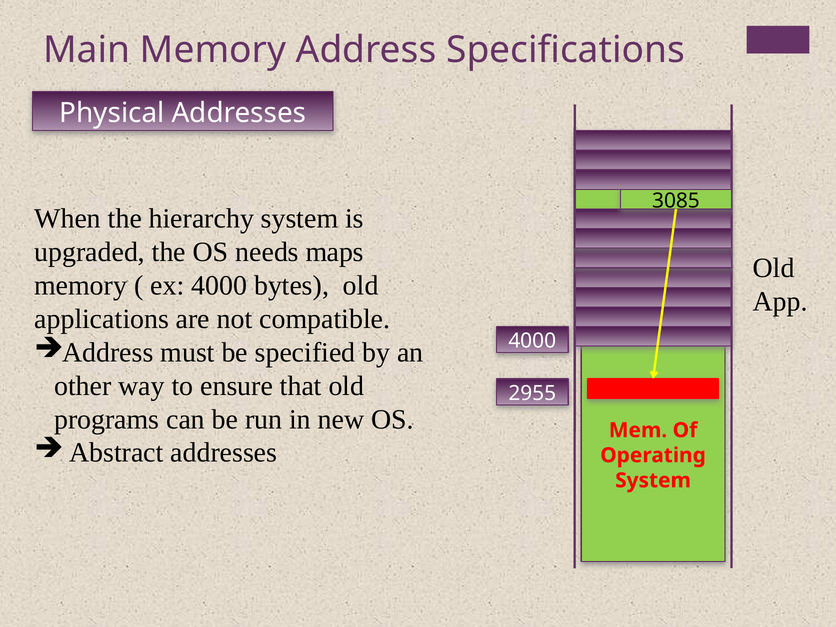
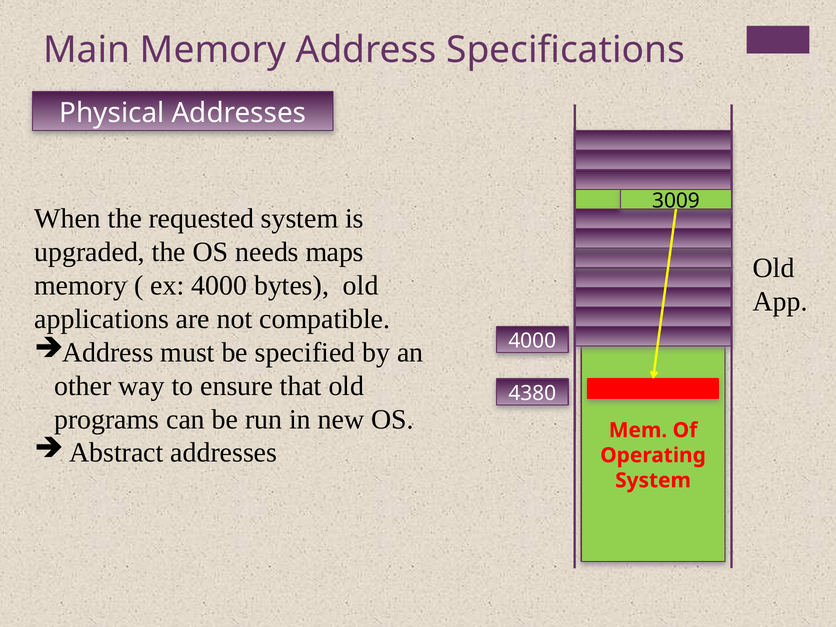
3085: 3085 -> 3009
hierarchy: hierarchy -> requested
2955: 2955 -> 4380
